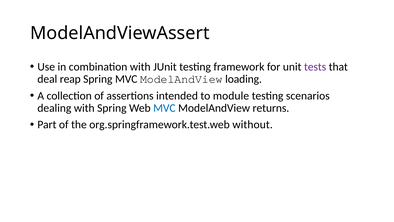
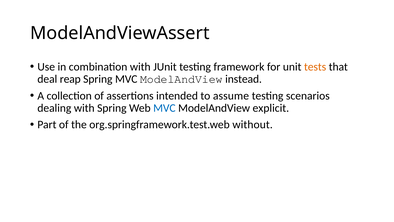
tests colour: purple -> orange
loading: loading -> instead
module: module -> assume
returns: returns -> explicit
